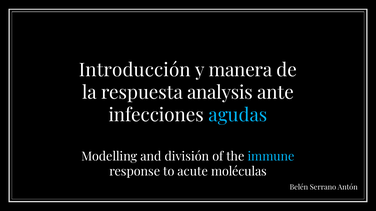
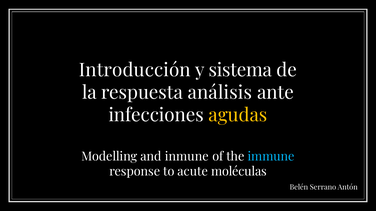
manera: manera -> sistema
analysis: analysis -> análisis
agudas colour: light blue -> yellow
división: división -> inmune
